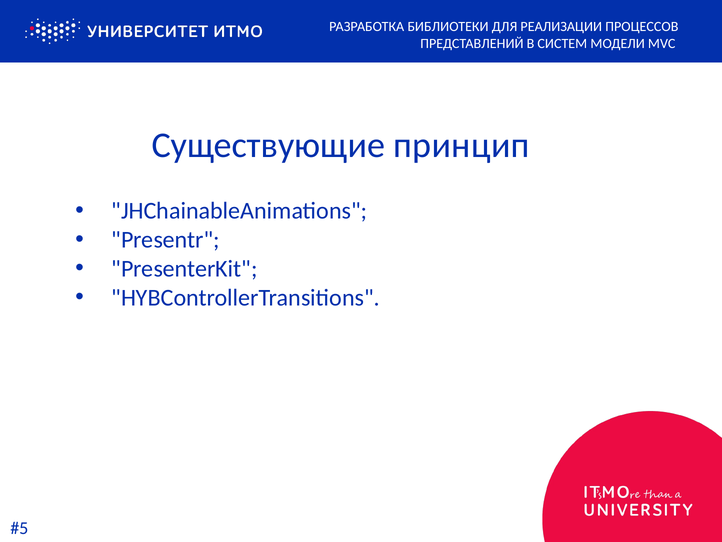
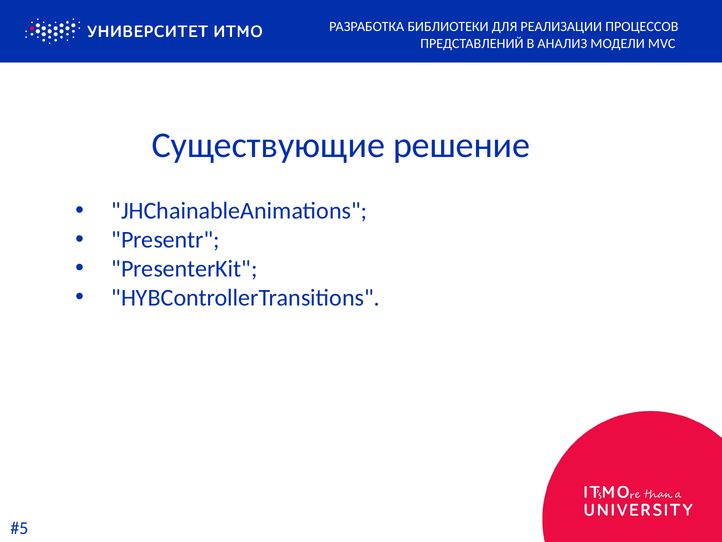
СИСТЕМ: СИСТЕМ -> АНАЛИЗ
принцип: принцип -> решение
